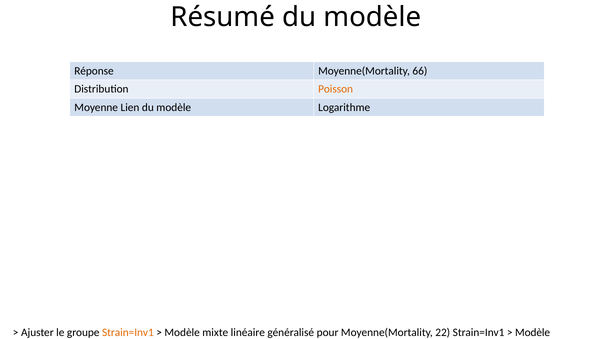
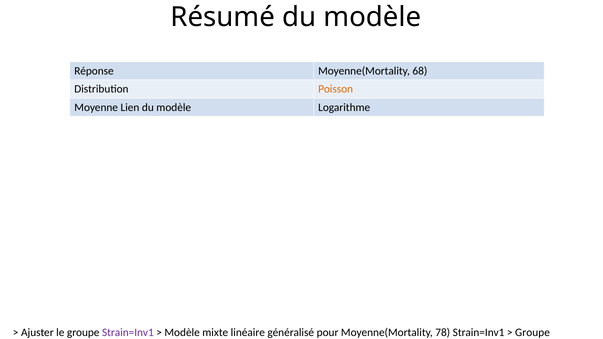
66: 66 -> 68
Strain=Inv1 at (128, 333) colour: orange -> purple
22: 22 -> 78
Modèle at (533, 333): Modèle -> Groupe
